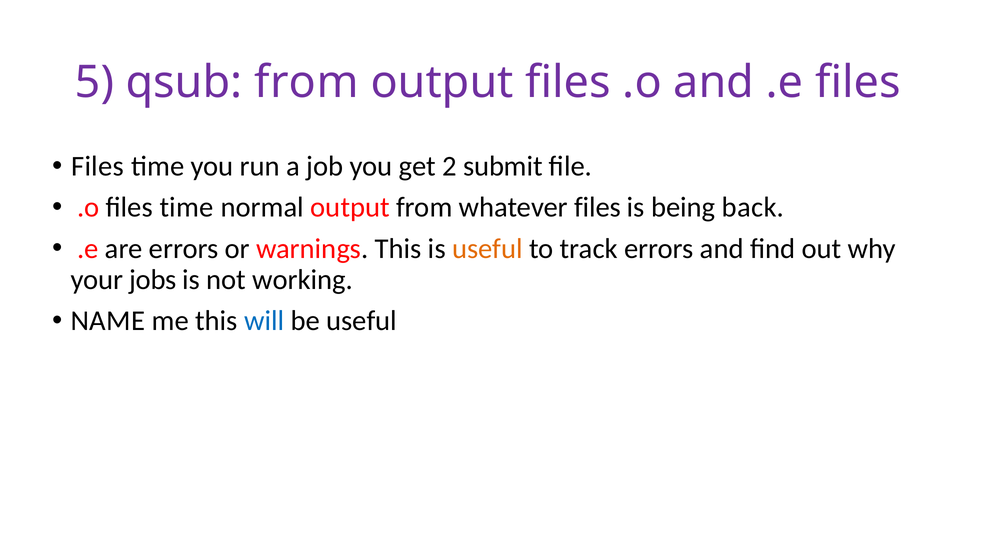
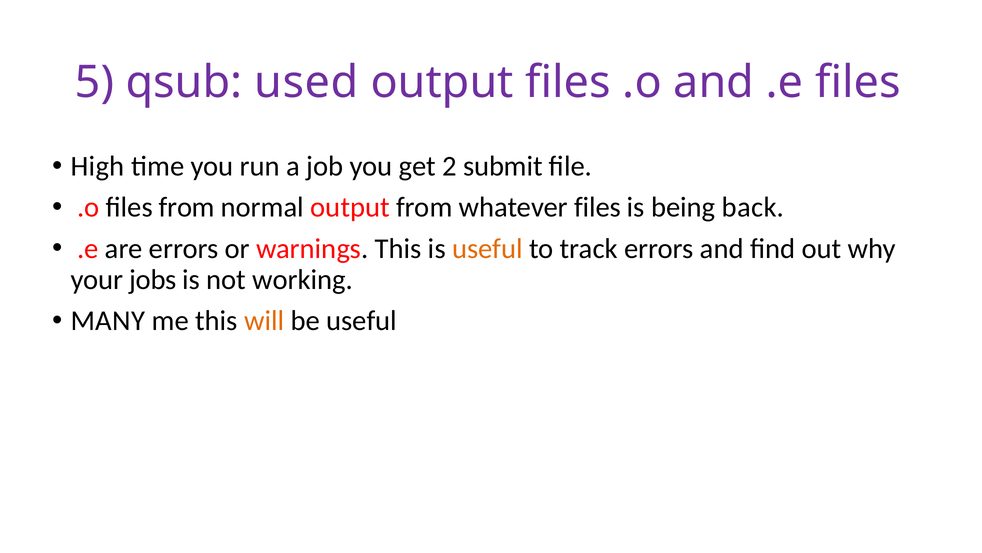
qsub from: from -> used
Files at (98, 166): Files -> High
.o files time: time -> from
NAME: NAME -> MANY
will colour: blue -> orange
